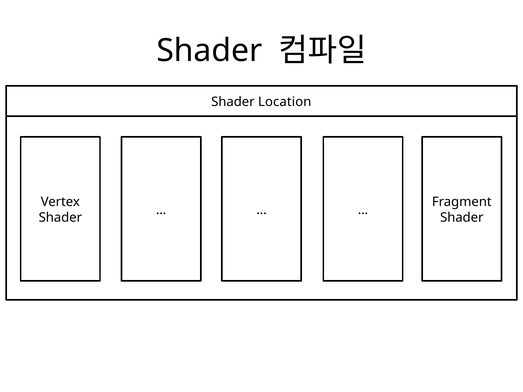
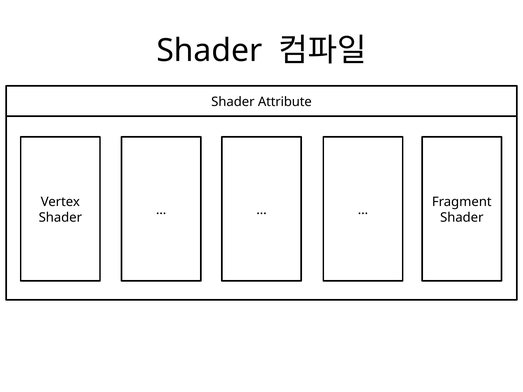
Location: Location -> Attribute
